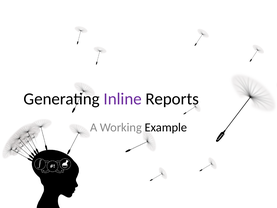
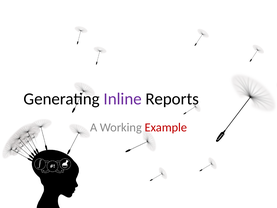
Example colour: black -> red
